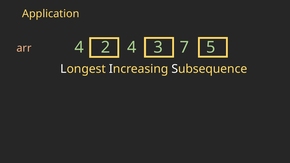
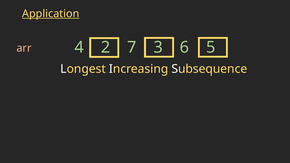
Application underline: none -> present
4 at (132, 47): 4 -> 7
7: 7 -> 6
